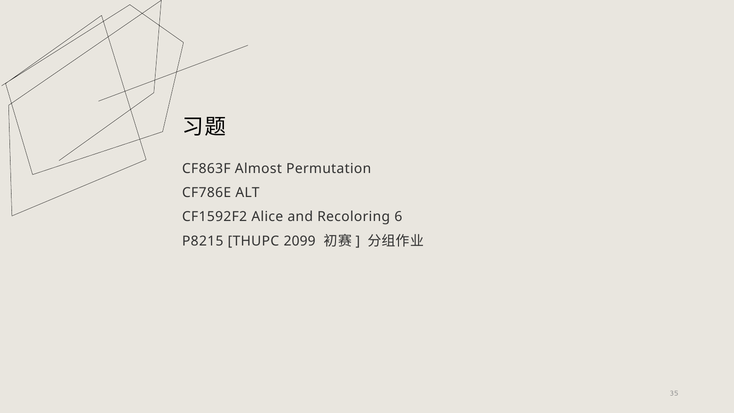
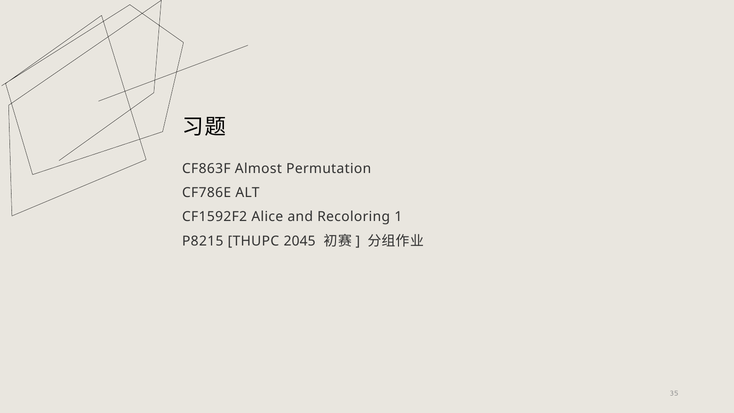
6: 6 -> 1
2099: 2099 -> 2045
